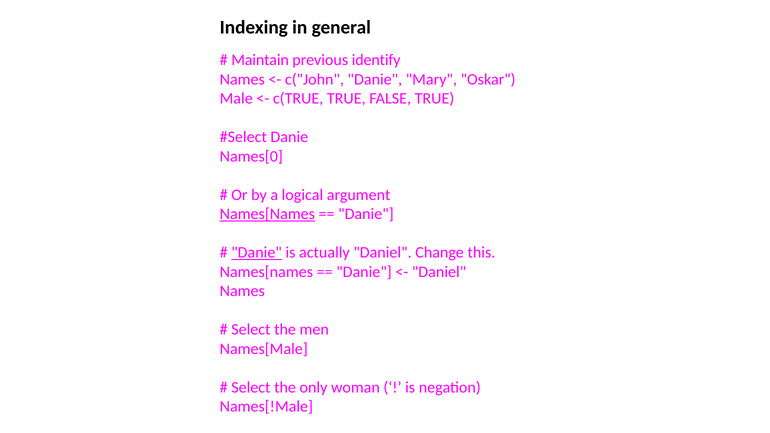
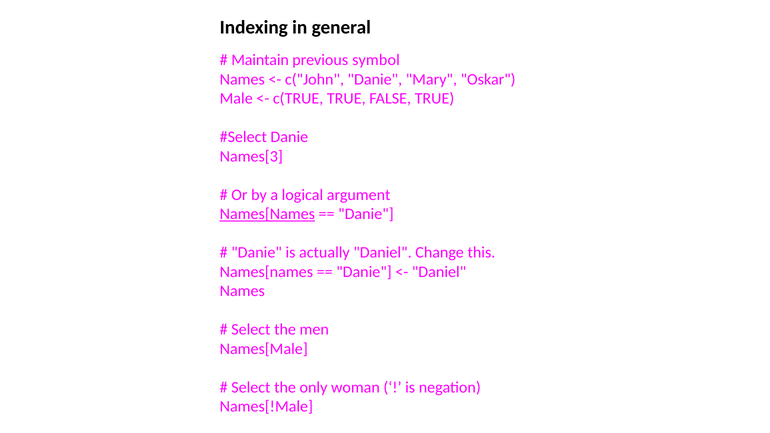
identify: identify -> symbol
Names[0: Names[0 -> Names[3
Danie at (257, 253) underline: present -> none
